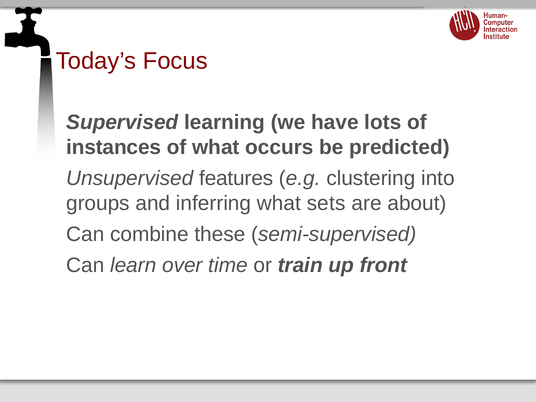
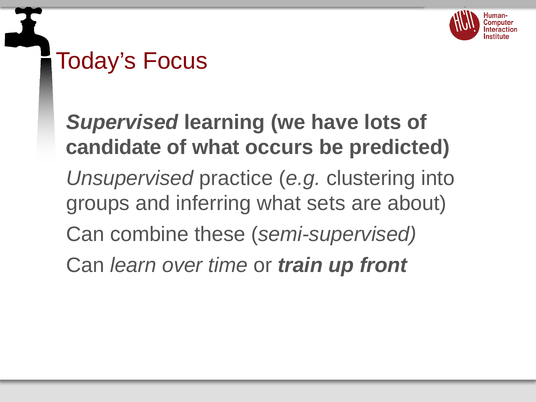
instances: instances -> candidate
features: features -> practice
